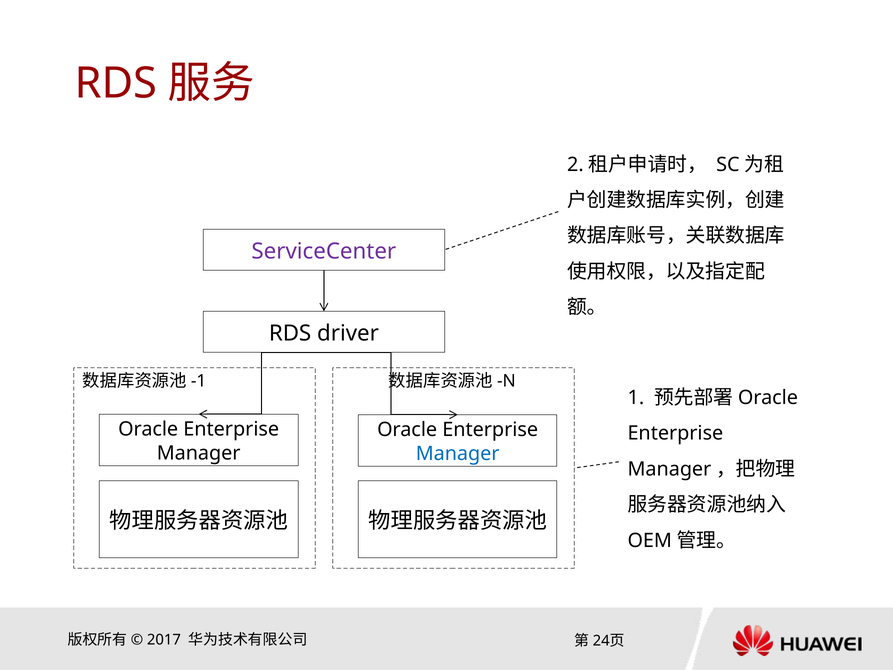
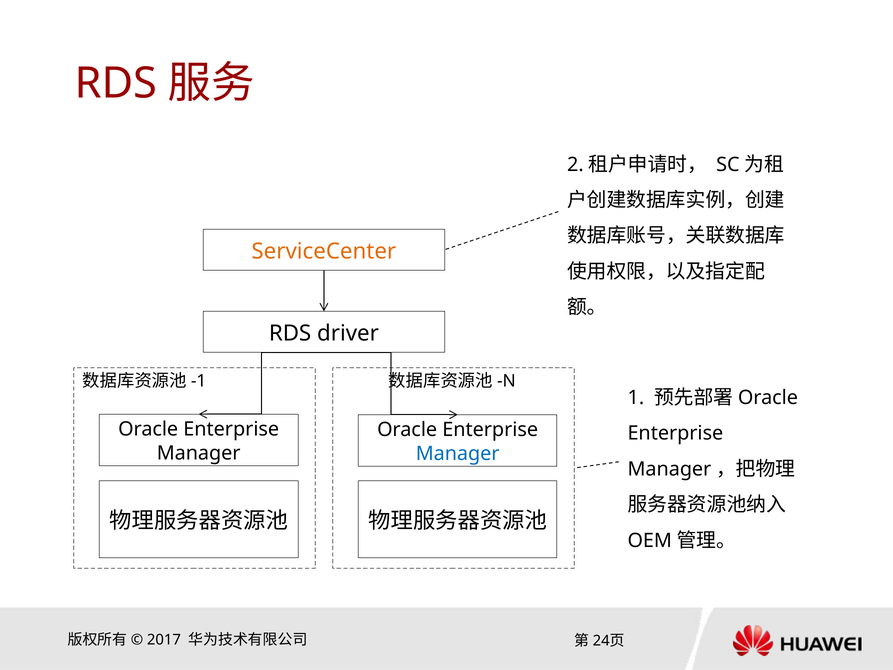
ServiceCenter colour: purple -> orange
